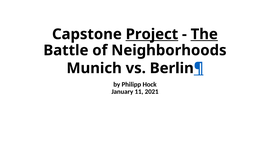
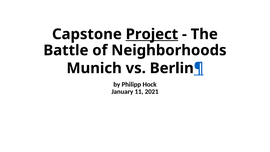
The underline: present -> none
